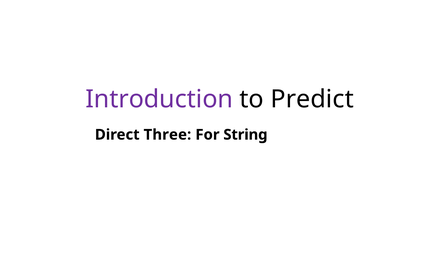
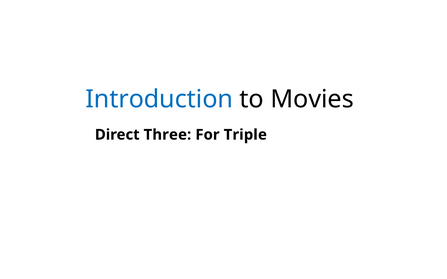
Introduction colour: purple -> blue
Predict: Predict -> Movies
String: String -> Triple
